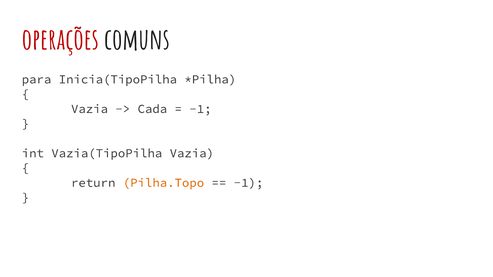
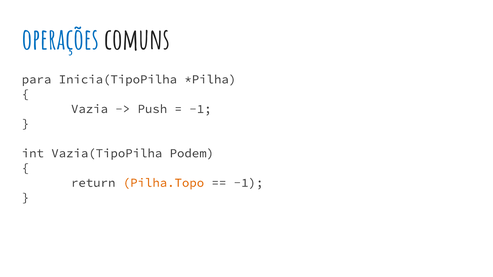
operações colour: red -> blue
Cada: Cada -> Push
Vazia(TipoPilha Vazia: Vazia -> Podem
